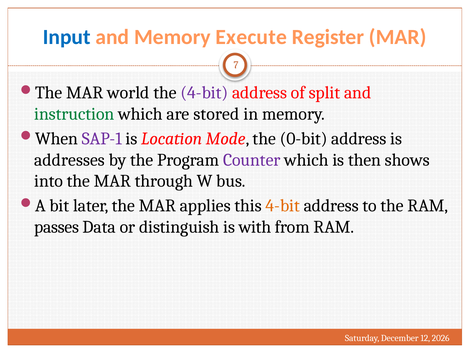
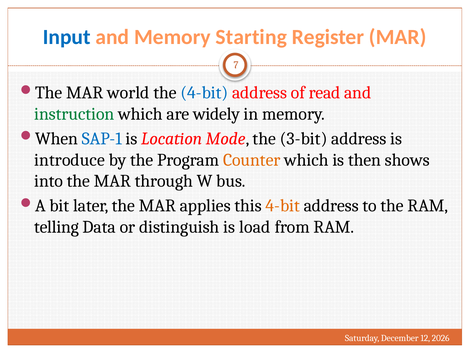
Execute: Execute -> Starting
4-bit at (204, 93) colour: purple -> blue
split: split -> read
stored: stored -> widely
SAP-1 colour: purple -> blue
0-bit: 0-bit -> 3-bit
addresses: addresses -> introduce
Counter colour: purple -> orange
passes: passes -> telling
with: with -> load
